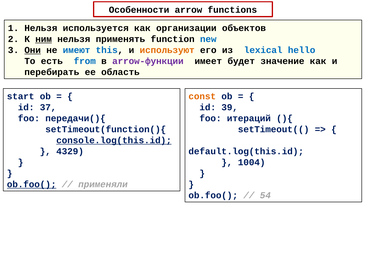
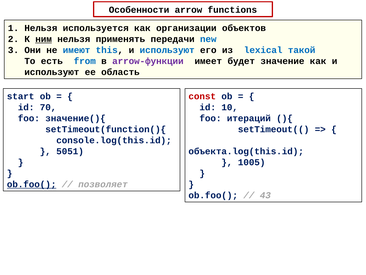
function: function -> передачи
Они underline: present -> none
используют at (167, 50) colour: orange -> blue
hello: hello -> такой
перебирать at (52, 72): перебирать -> используют
const colour: orange -> red
37: 37 -> 70
39: 39 -> 10
передачи(){: передачи(){ -> значение(){
console.log(this.id underline: present -> none
4329: 4329 -> 5051
default.log(this.id: default.log(this.id -> объекта.log(this.id
1004: 1004 -> 1005
применяли: применяли -> позволяет
54: 54 -> 43
